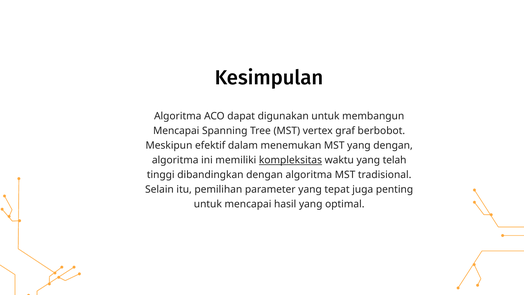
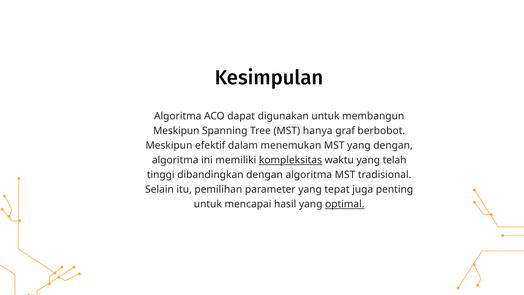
Mencapai at (176, 131): Mencapai -> Meskipun
vertex: vertex -> hanya
optimal underline: none -> present
